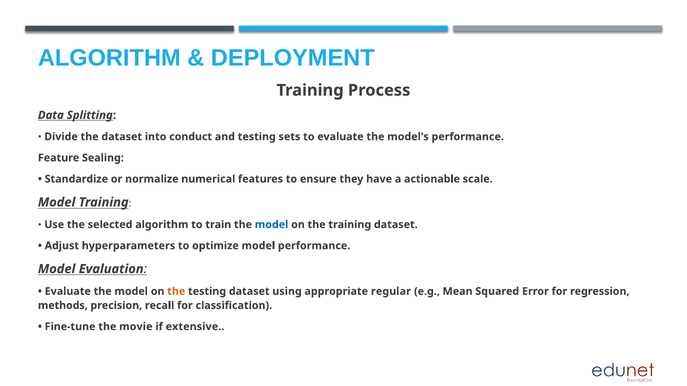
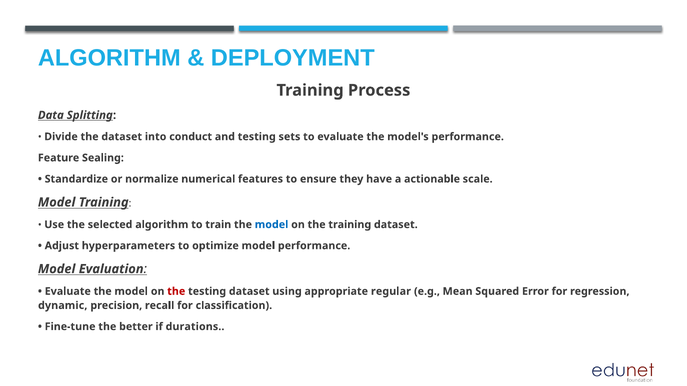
the at (176, 292) colour: orange -> red
methods: methods -> dynamic
movie: movie -> better
extensive: extensive -> durations
